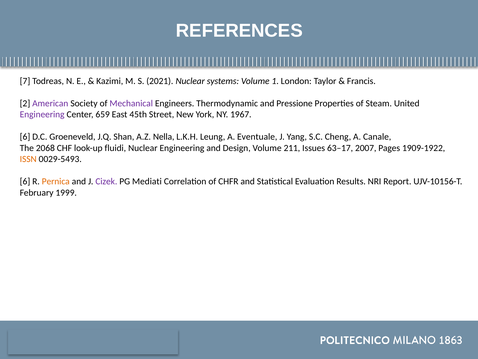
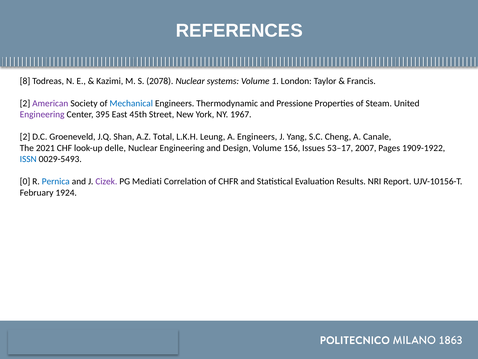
7: 7 -> 8
2021: 2021 -> 2078
Mechanical colour: purple -> blue
659: 659 -> 395
6 at (25, 137): 6 -> 2
Nella: Nella -> Total
A Eventuale: Eventuale -> Engineers
2068: 2068 -> 2021
fluidi: fluidi -> delle
211: 211 -> 156
63–17: 63–17 -> 53–17
ISSN colour: orange -> blue
6 at (25, 181): 6 -> 0
Pernica colour: orange -> blue
1999: 1999 -> 1924
